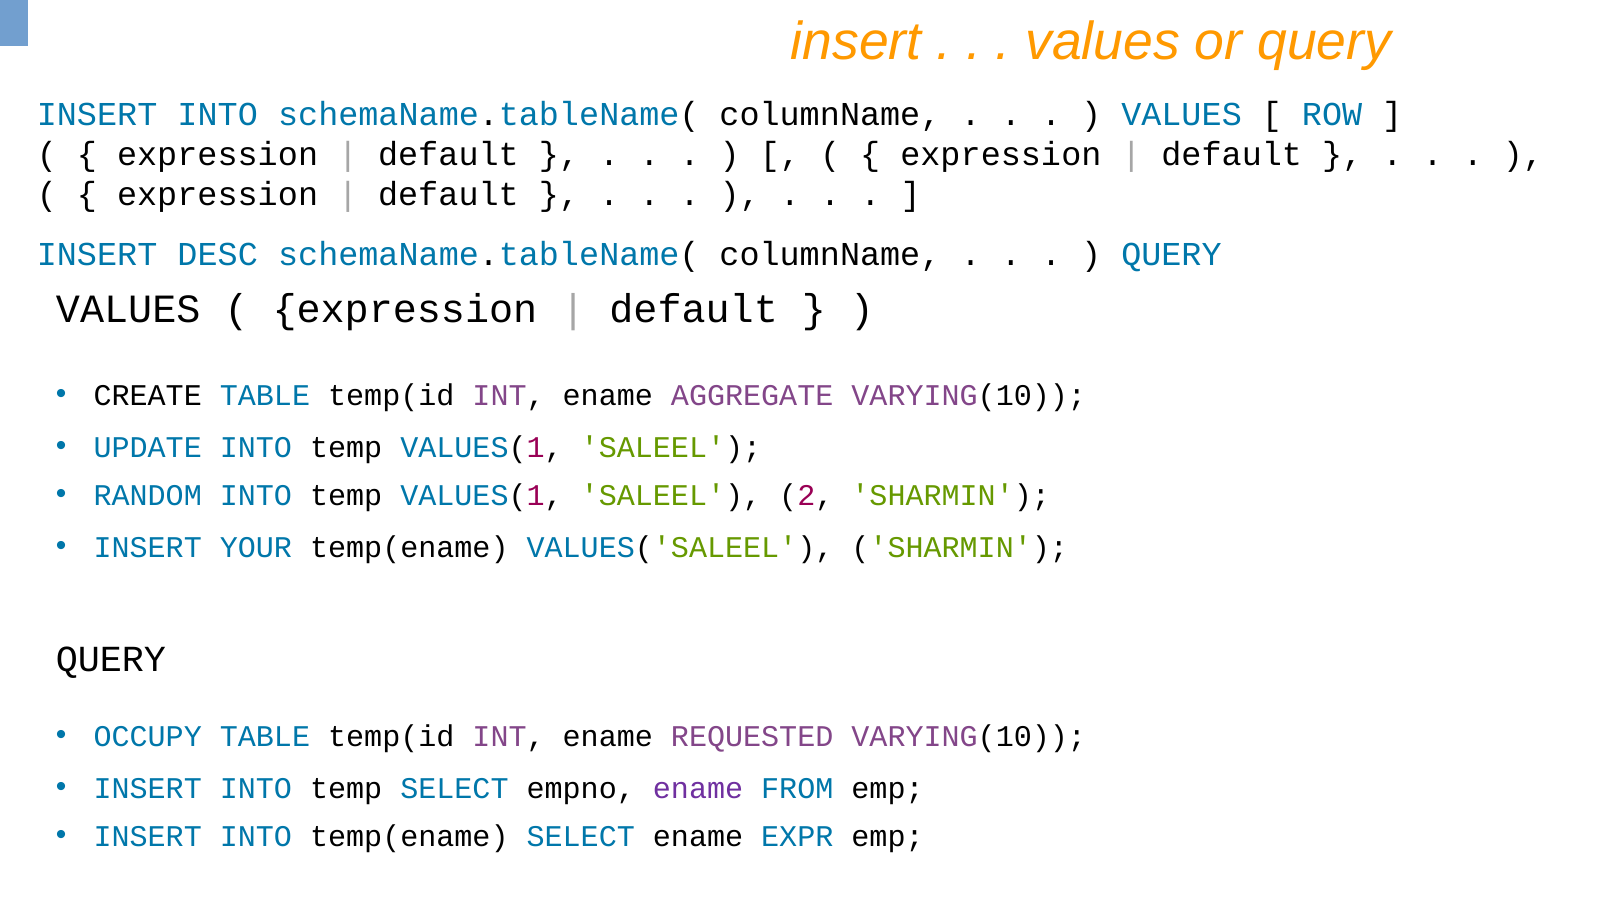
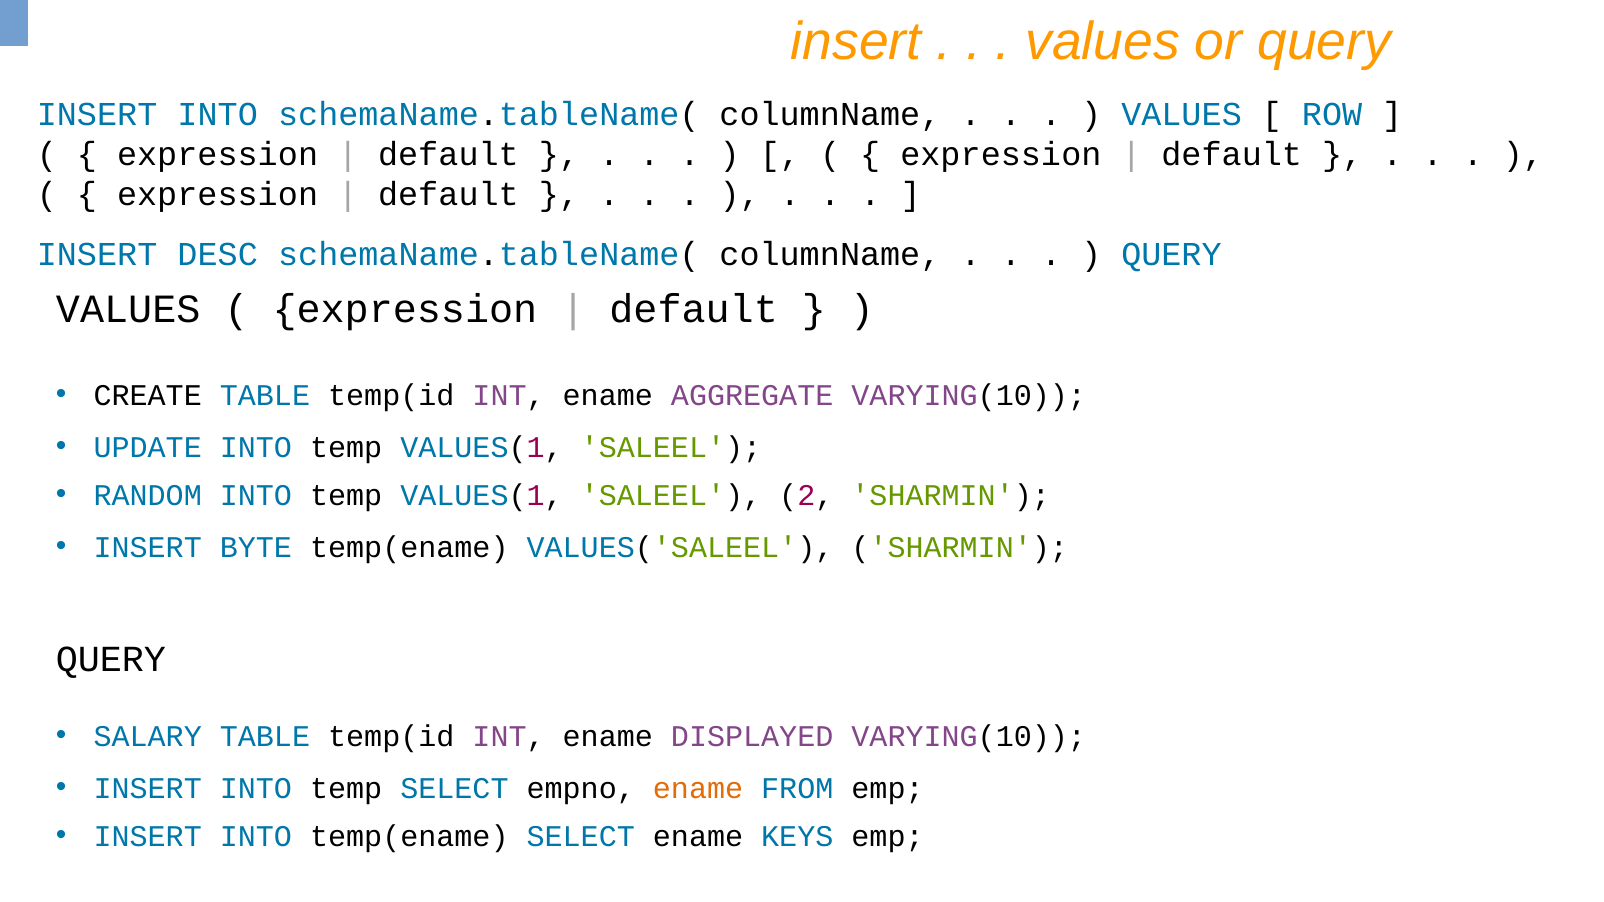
YOUR: YOUR -> BYTE
OCCUPY: OCCUPY -> SALARY
REQUESTED: REQUESTED -> DISPLAYED
ename at (698, 789) colour: purple -> orange
EXPR: EXPR -> KEYS
